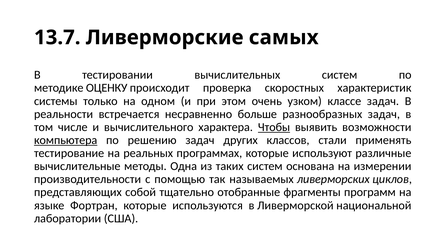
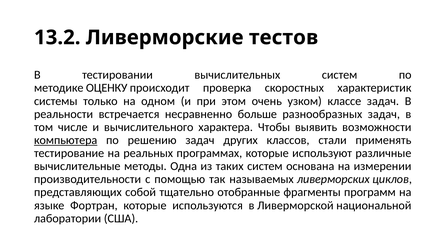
13.7: 13.7 -> 13.2
самых: самых -> тестов
Чтобы underline: present -> none
